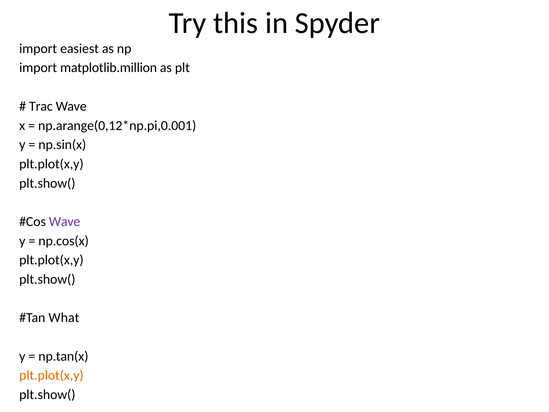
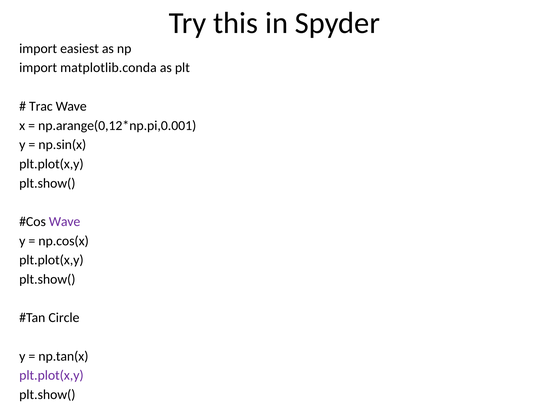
matplotlib.million: matplotlib.million -> matplotlib.conda
What: What -> Circle
plt.plot(x,y at (51, 375) colour: orange -> purple
